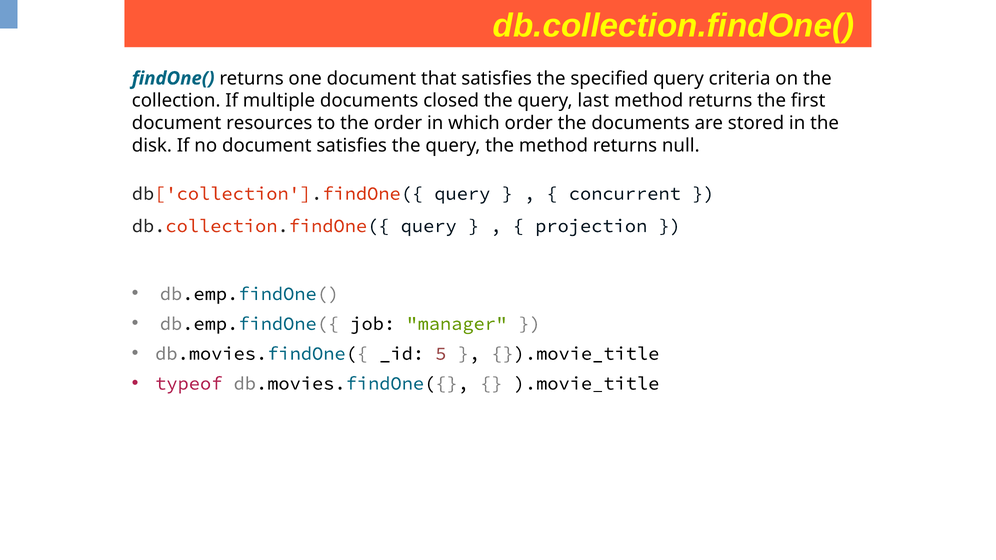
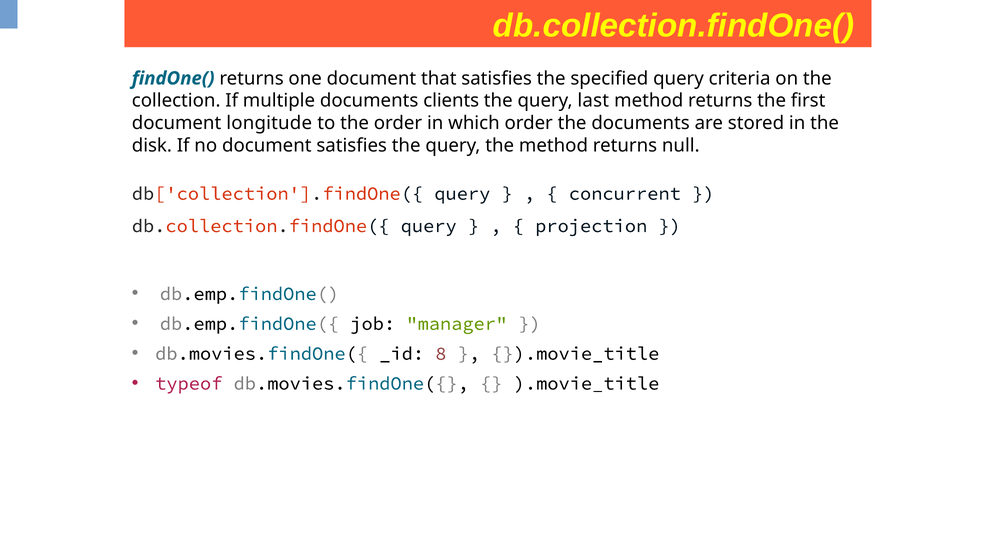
closed: closed -> clients
resources: resources -> longitude
5: 5 -> 8
